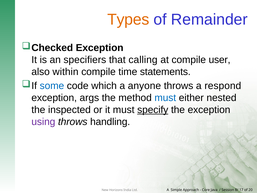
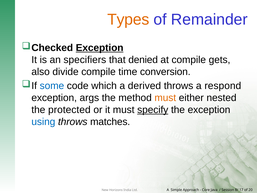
Exception at (100, 48) underline: none -> present
calling: calling -> denied
user: user -> gets
within: within -> divide
statements: statements -> conversion
anyone: anyone -> derived
must at (165, 98) colour: blue -> orange
inspected: inspected -> protected
using colour: purple -> blue
handling: handling -> matches
